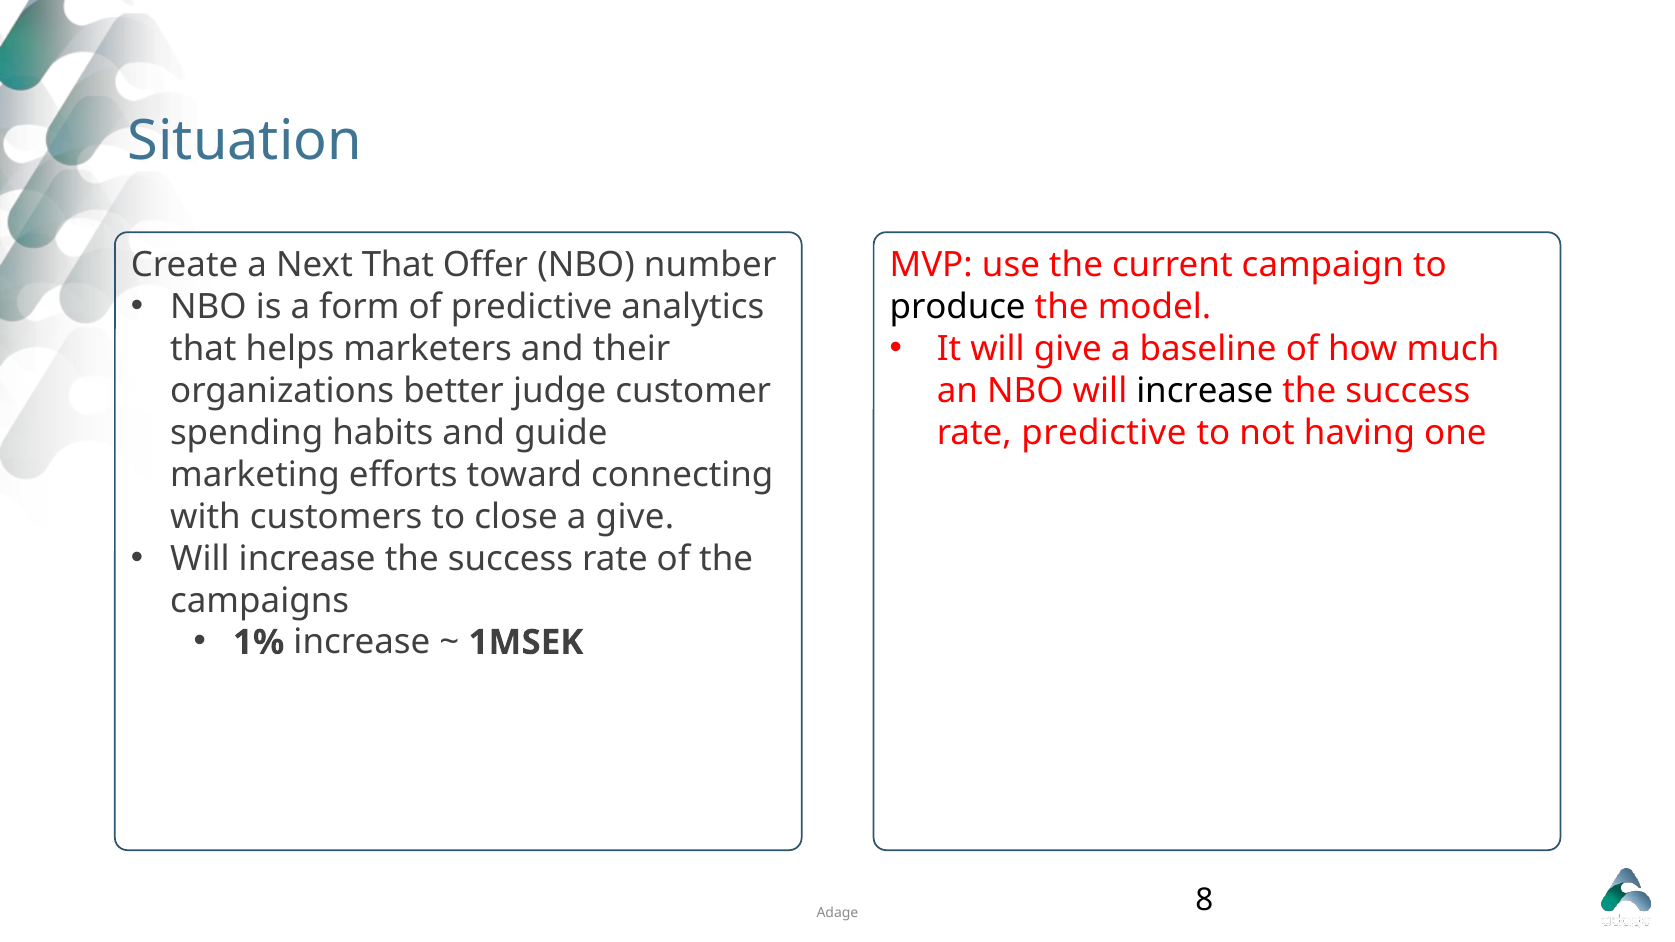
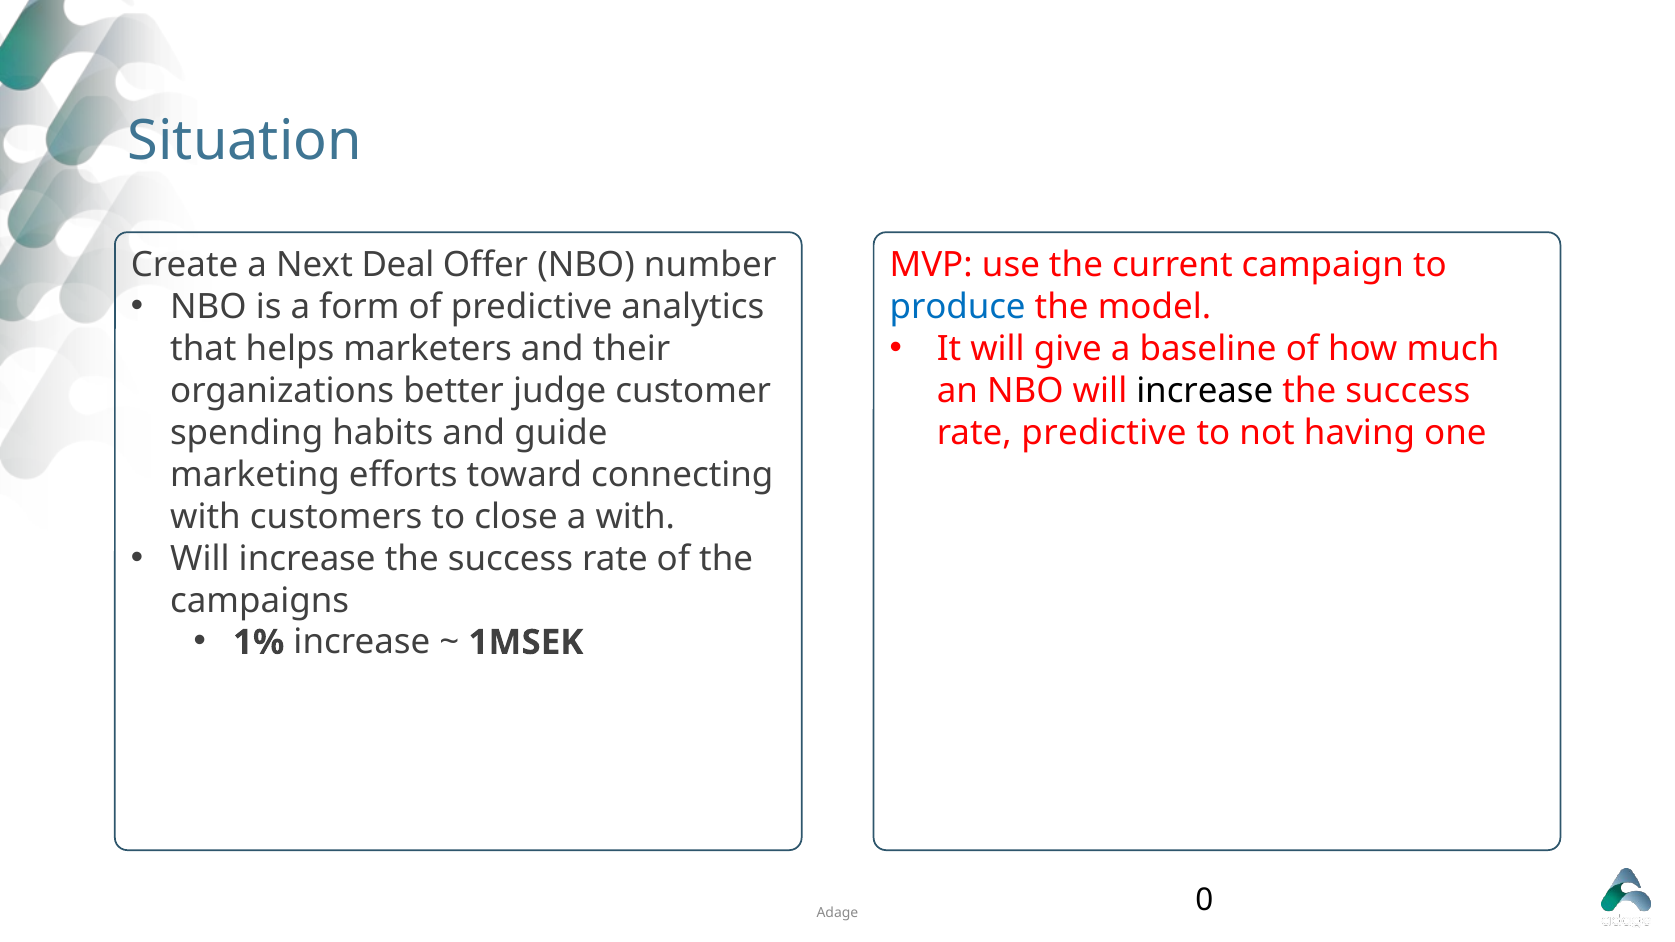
Next That: That -> Deal
produce colour: black -> blue
a give: give -> with
8: 8 -> 0
